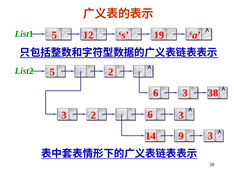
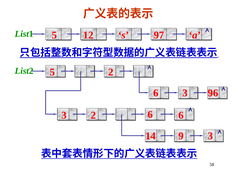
19: 19 -> 97
38: 38 -> 96
3 2 3: 3 -> 6
